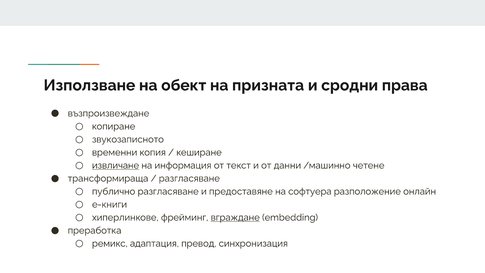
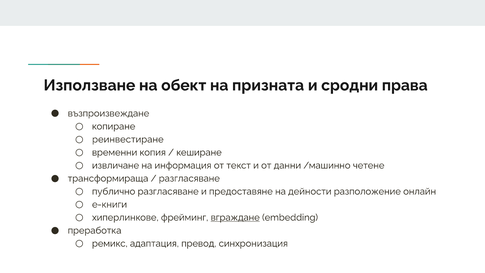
звукозаписното: звукозаписното -> реинвестиране
извличане underline: present -> none
софтуера: софтуера -> дейности
